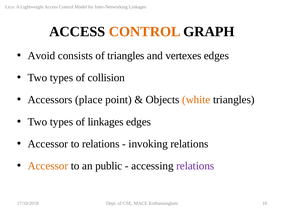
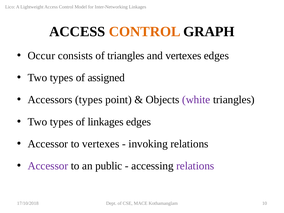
Avoid: Avoid -> Occur
collision: collision -> assigned
Accessors place: place -> types
white colour: orange -> purple
to relations: relations -> vertexes
Accessor at (48, 166) colour: orange -> purple
